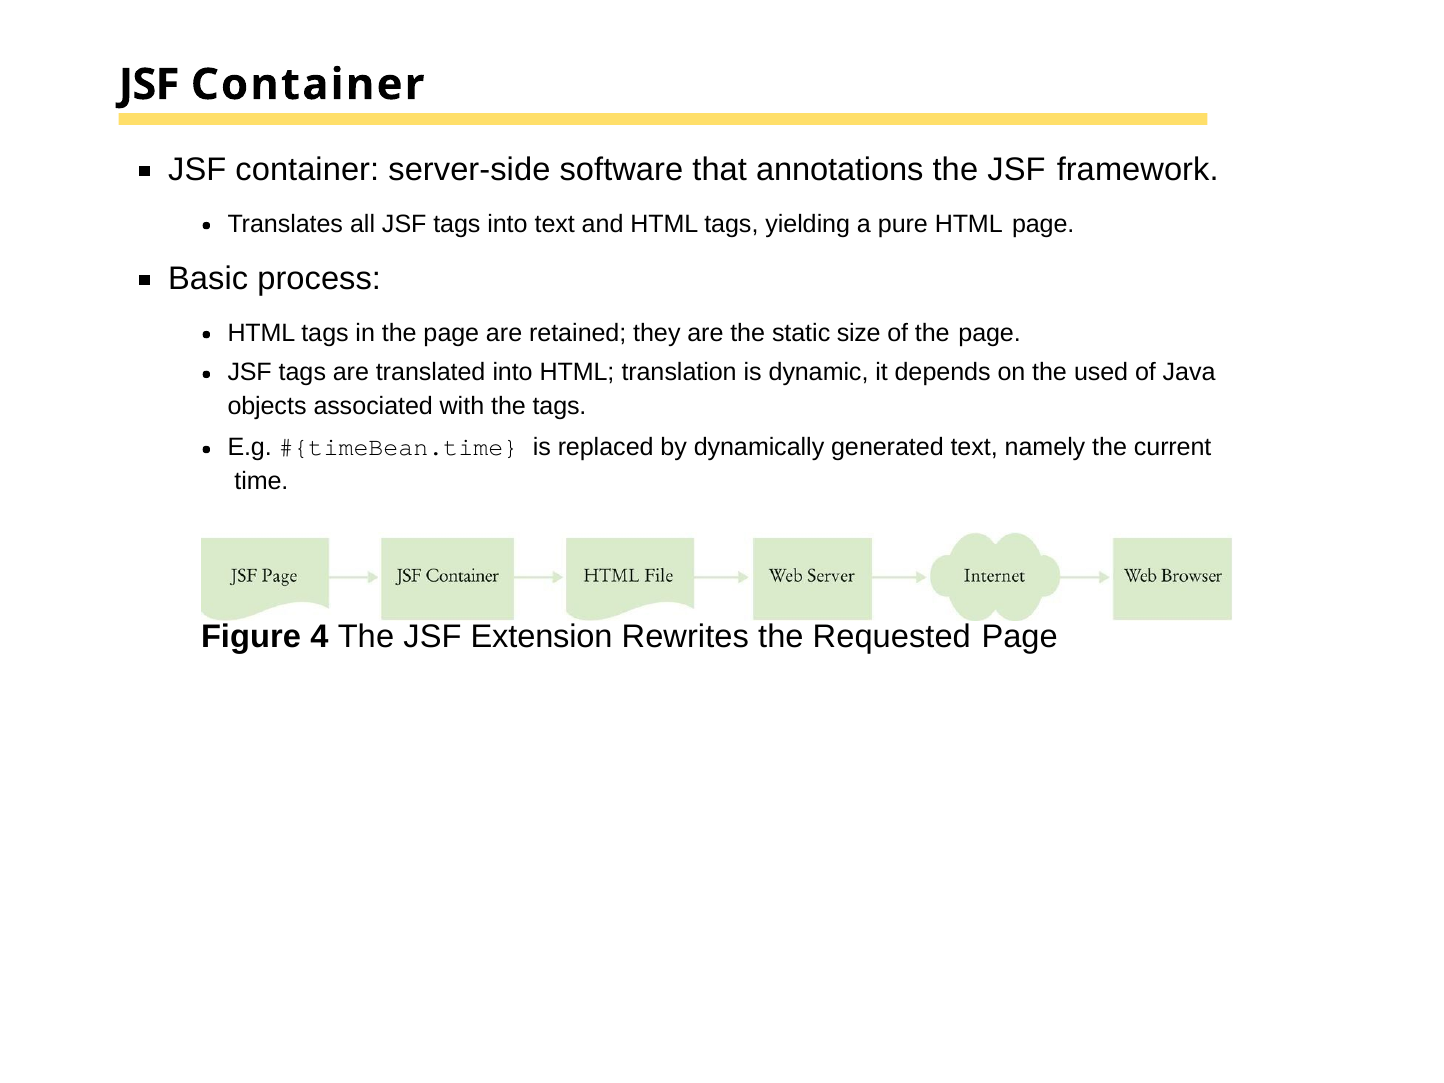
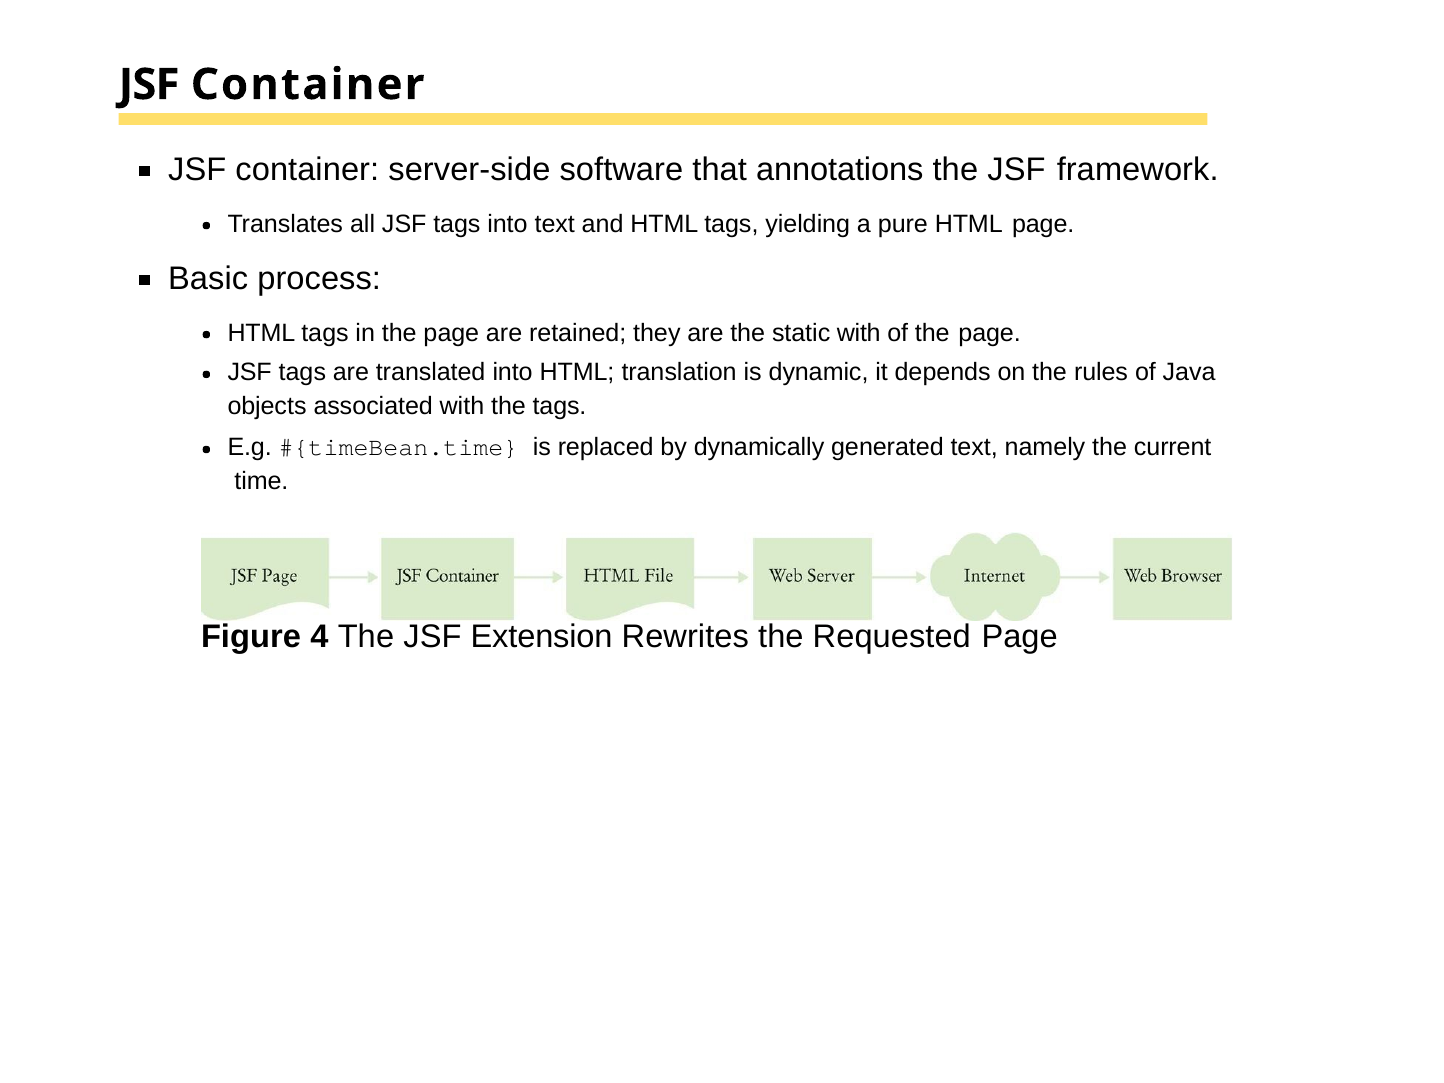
static size: size -> with
used: used -> rules
